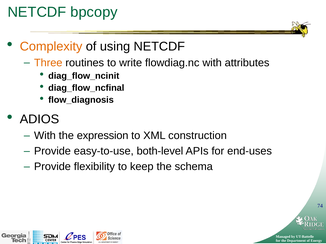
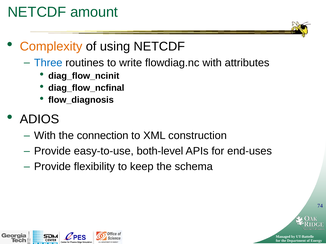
bpcopy: bpcopy -> amount
Three colour: orange -> blue
expression: expression -> connection
